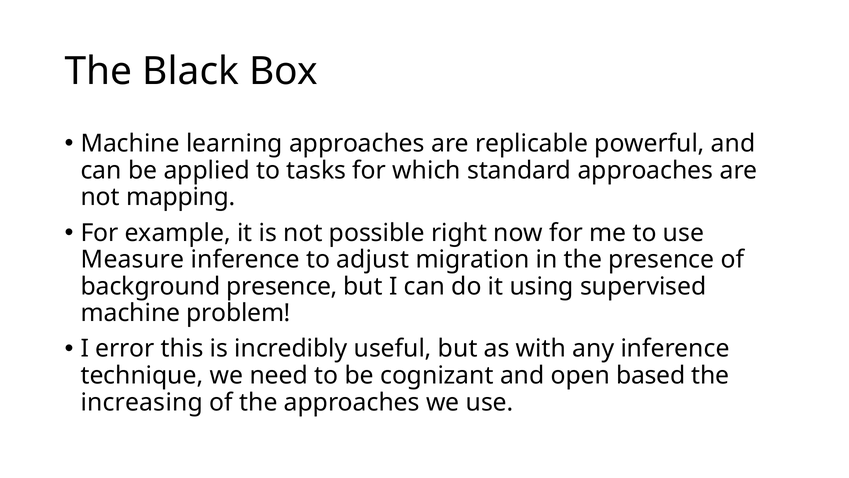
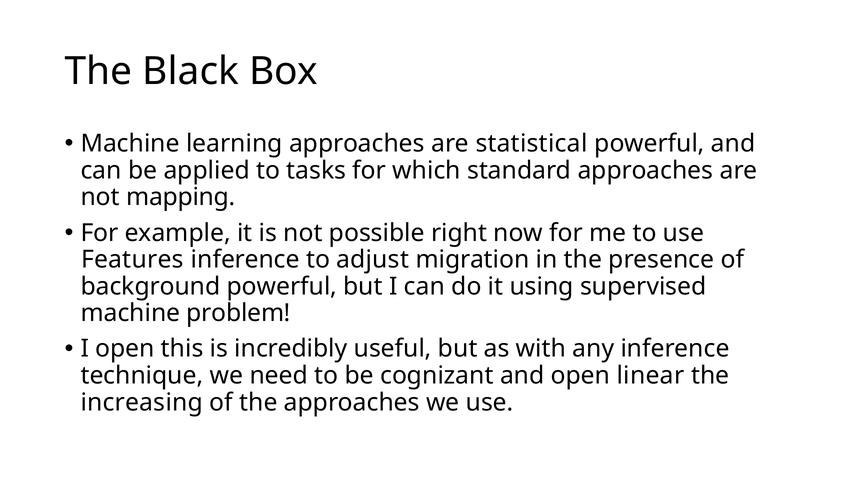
replicable: replicable -> statistical
Measure: Measure -> Features
background presence: presence -> powerful
I error: error -> open
based: based -> linear
